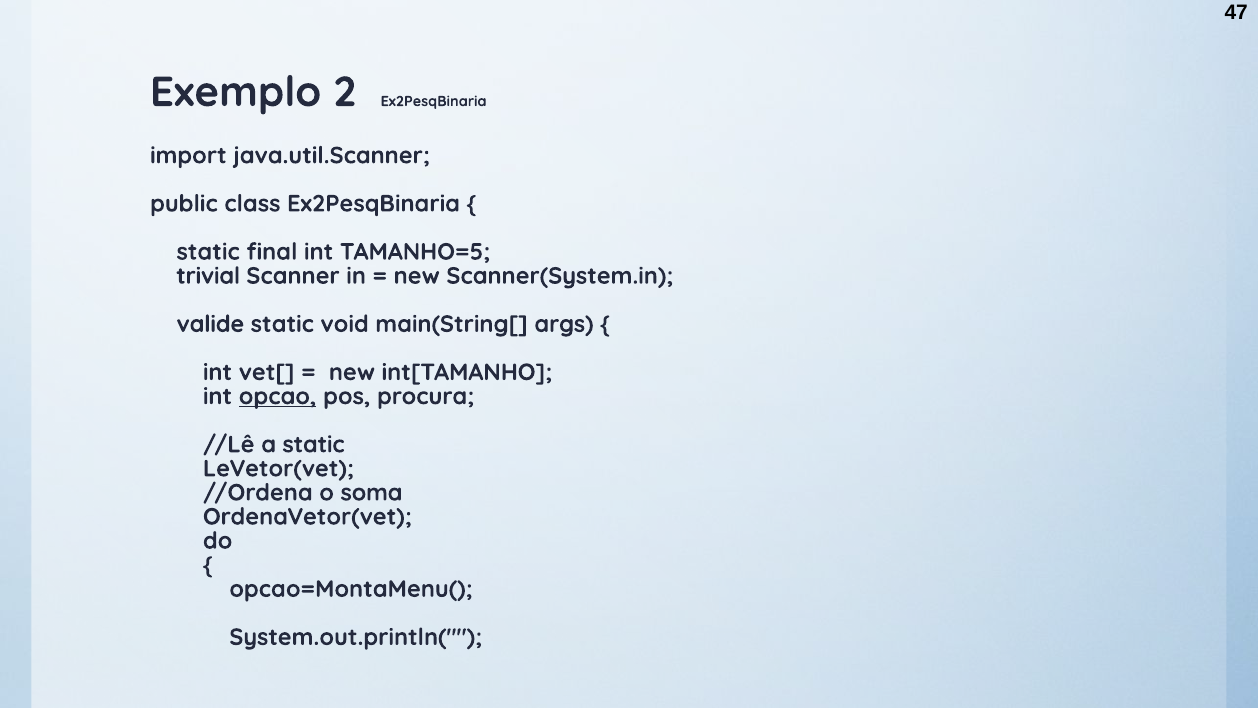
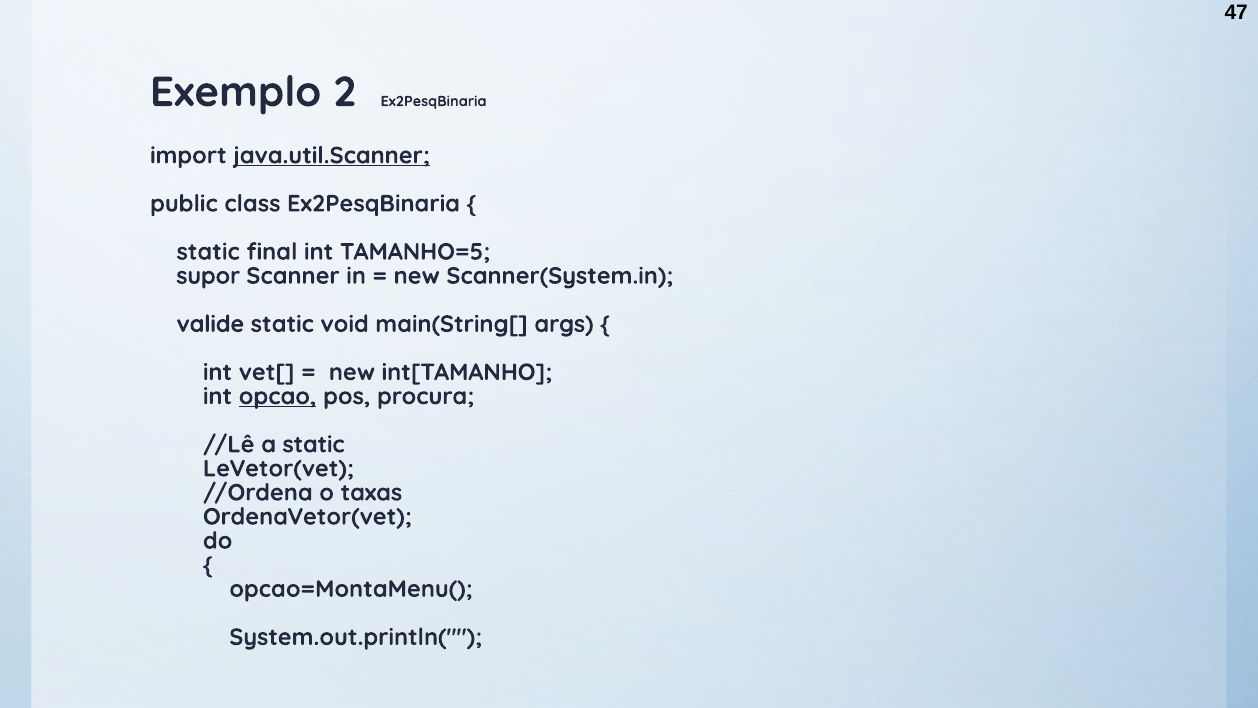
java.util.Scanner underline: none -> present
trivial: trivial -> supor
soma: soma -> taxas
